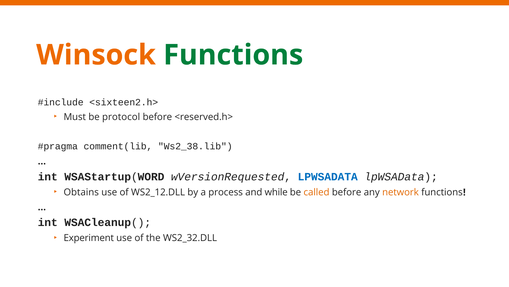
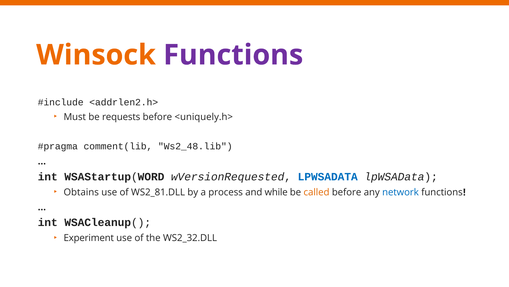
Functions at (233, 55) colour: green -> purple
<sixteen2.h>: <sixteen2.h> -> <addrlen2.h>
protocol: protocol -> requests
<reserved.h>: <reserved.h> -> <uniquely.h>
Ws2_38.lib: Ws2_38.lib -> Ws2_48.lib
WS2_12.DLL: WS2_12.DLL -> WS2_81.DLL
network colour: orange -> blue
